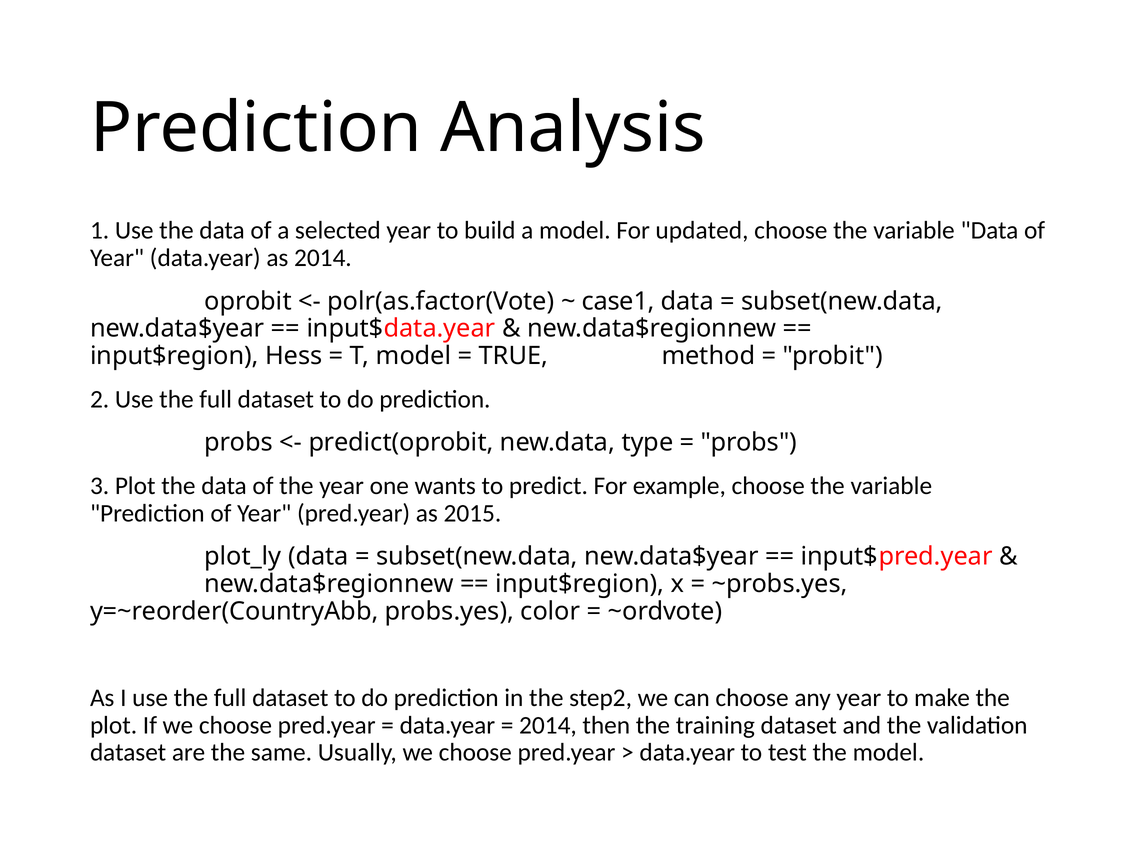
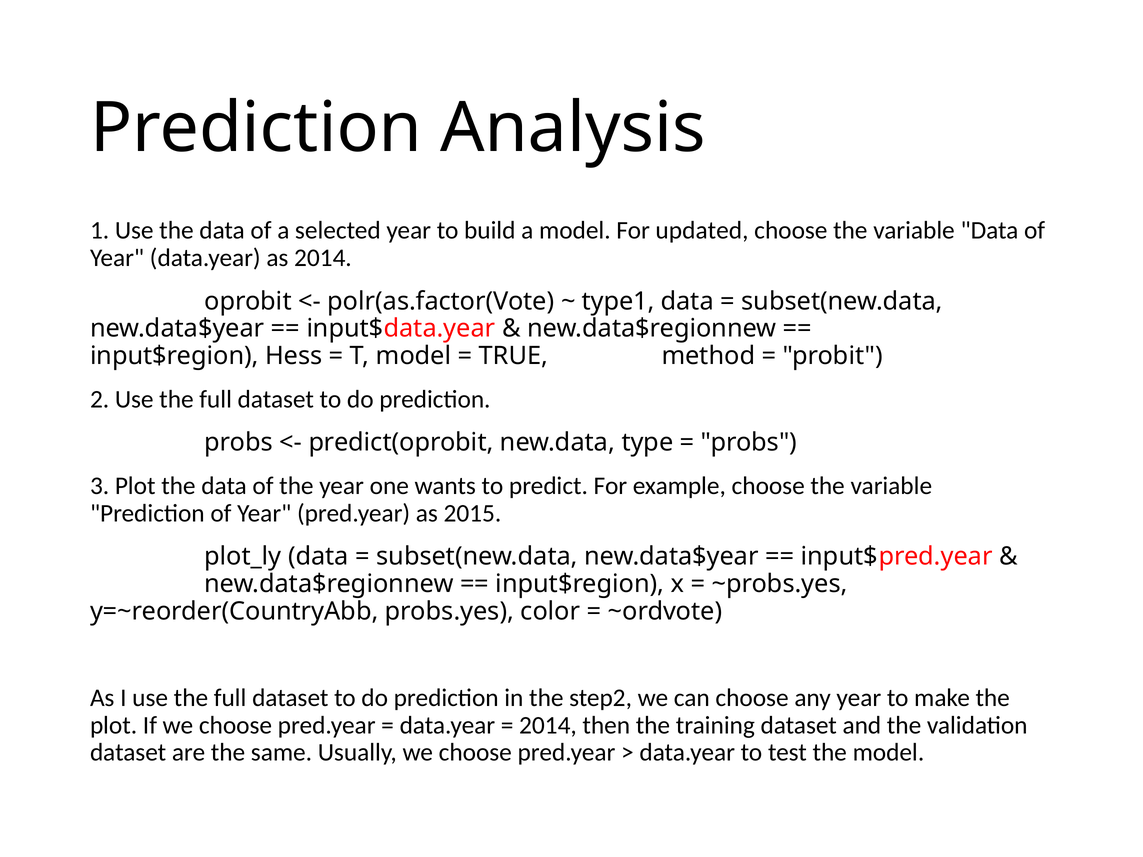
case1: case1 -> type1
